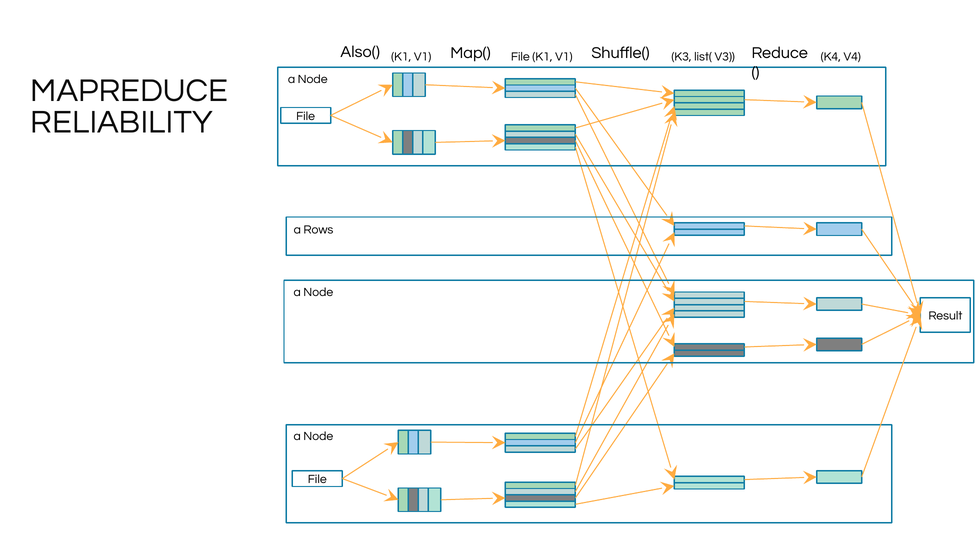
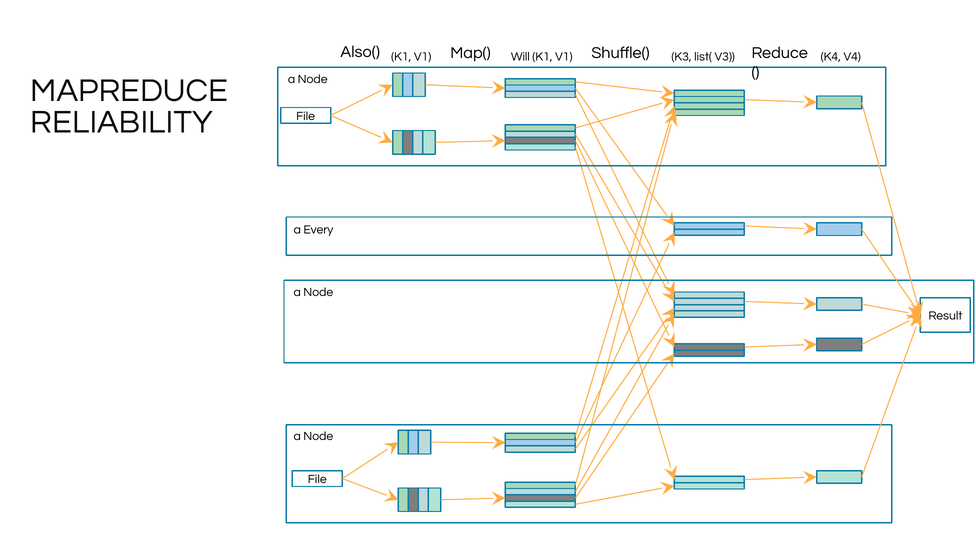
V1 File: File -> Will
Rows: Rows -> Every
